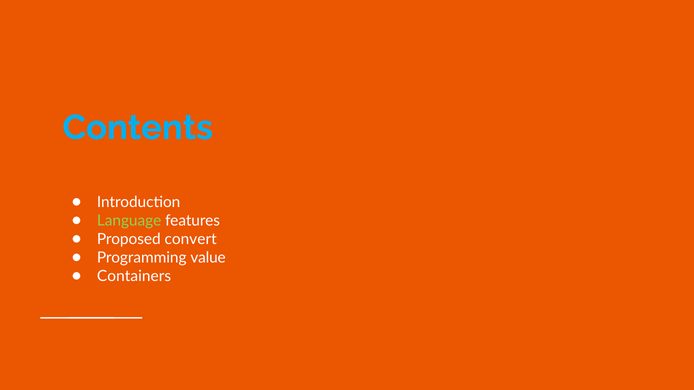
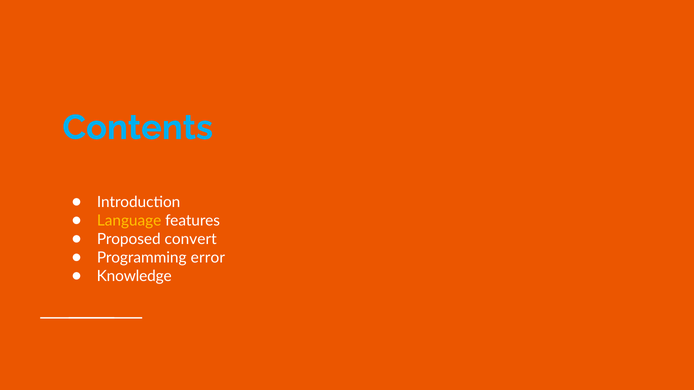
Language colour: light green -> yellow
value: value -> error
Containers: Containers -> Knowledge
